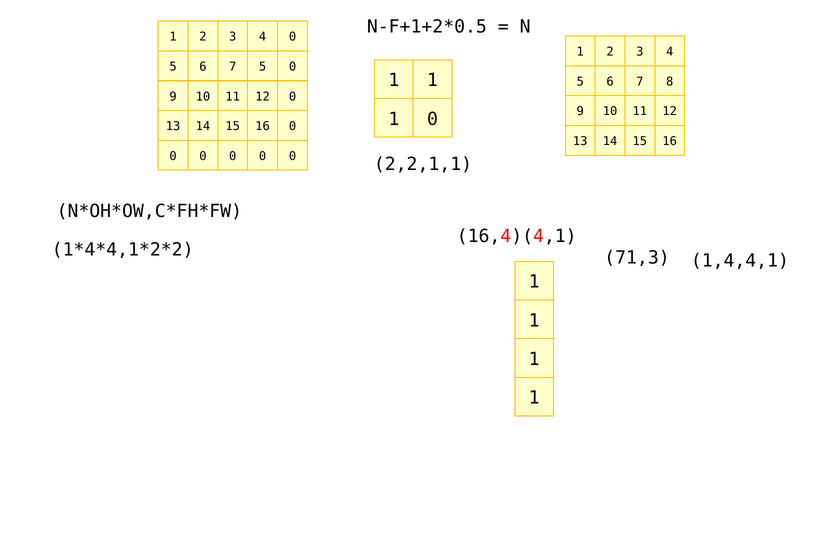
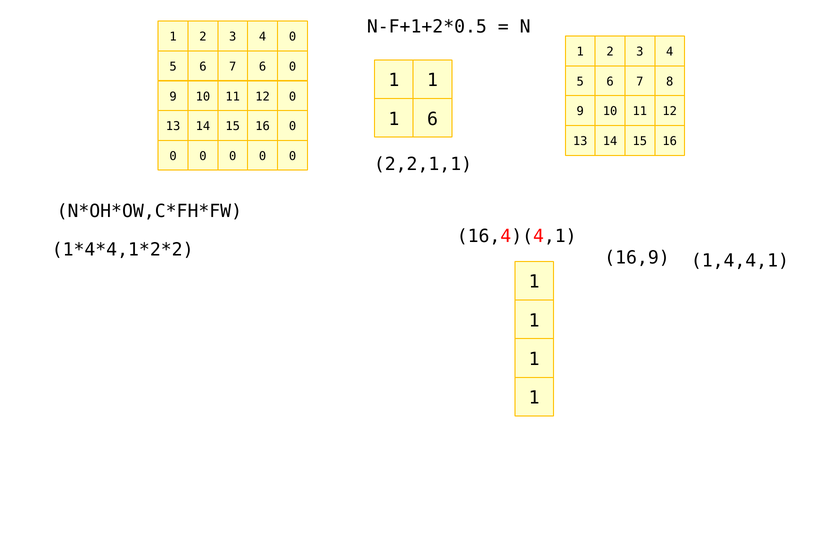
7 5: 5 -> 6
1 0: 0 -> 6
71,3: 71,3 -> 16,9
